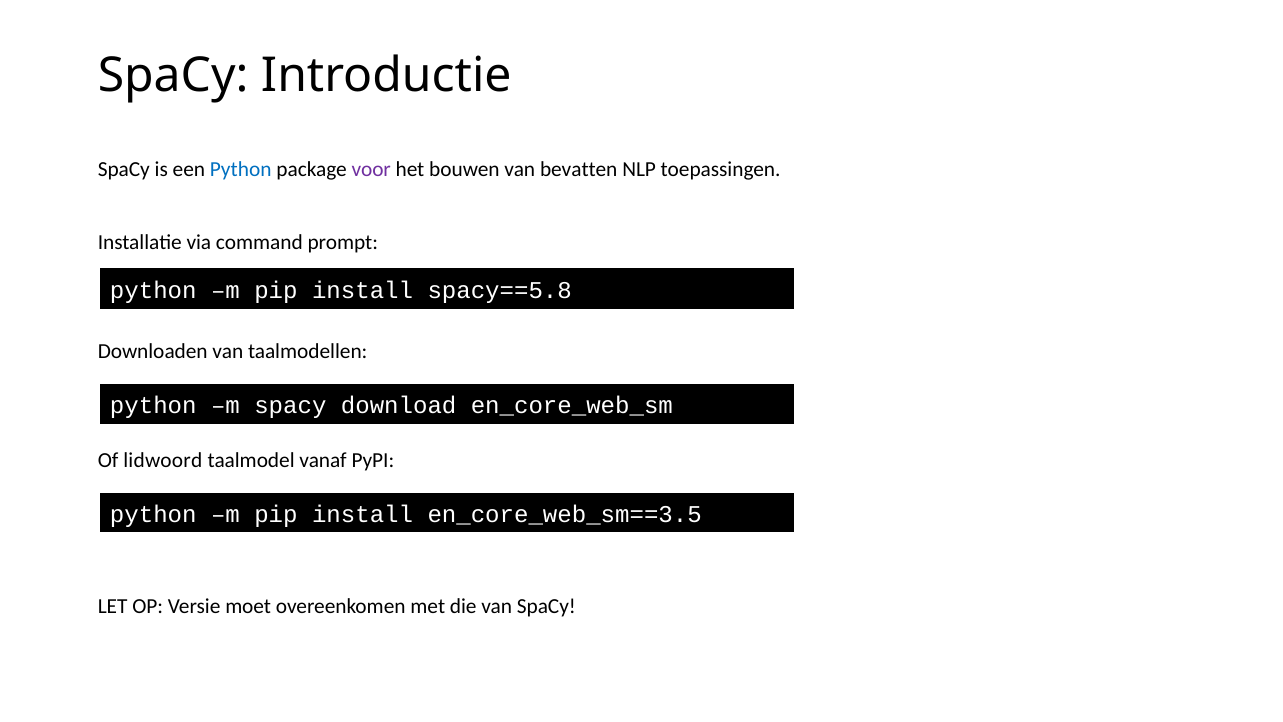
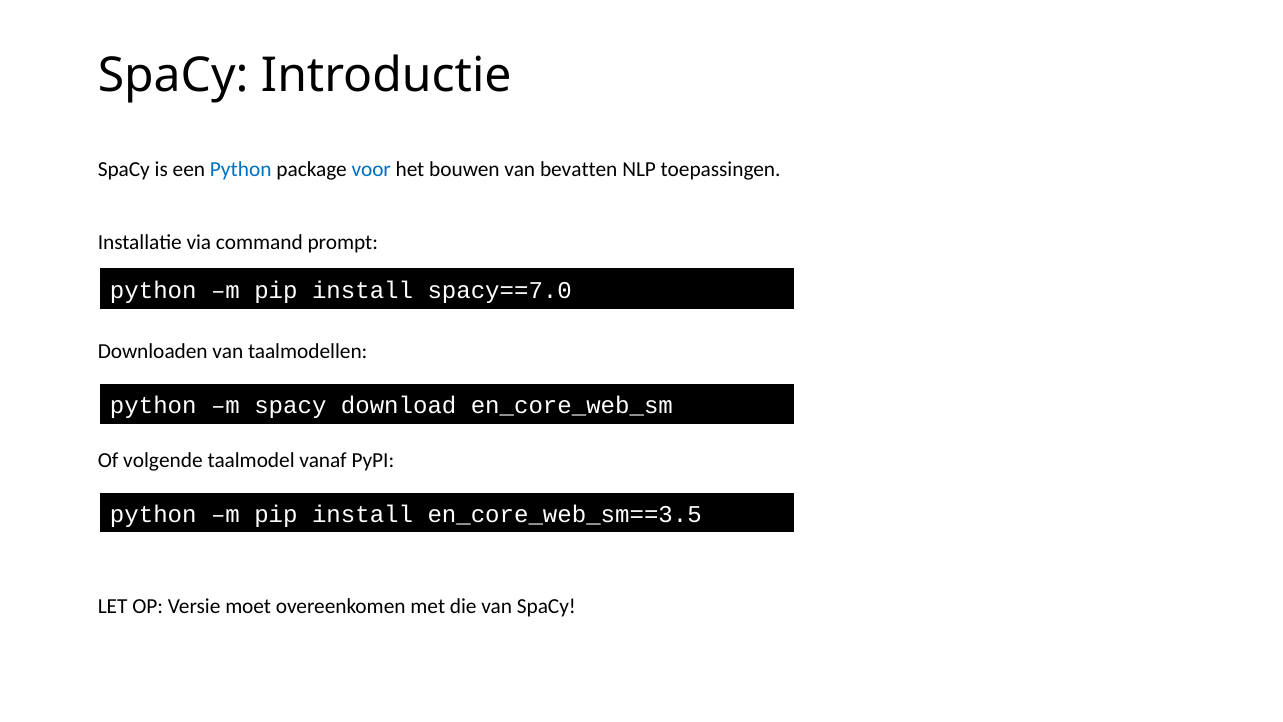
voor colour: purple -> blue
spacy==5.8: spacy==5.8 -> spacy==7.0
lidwoord: lidwoord -> volgende
